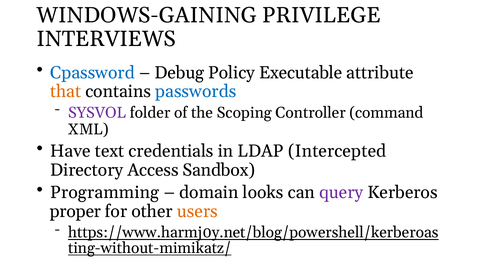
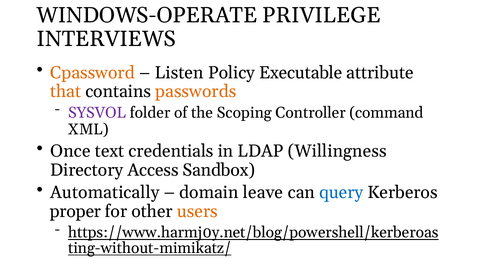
WINDOWS-GAINING: WINDOWS-GAINING -> WINDOWS-OPERATE
Cpassword colour: blue -> orange
Debug: Debug -> Listen
passwords colour: blue -> orange
Have: Have -> Once
Intercepted: Intercepted -> Willingness
Programming: Programming -> Automatically
looks: looks -> leave
query colour: purple -> blue
